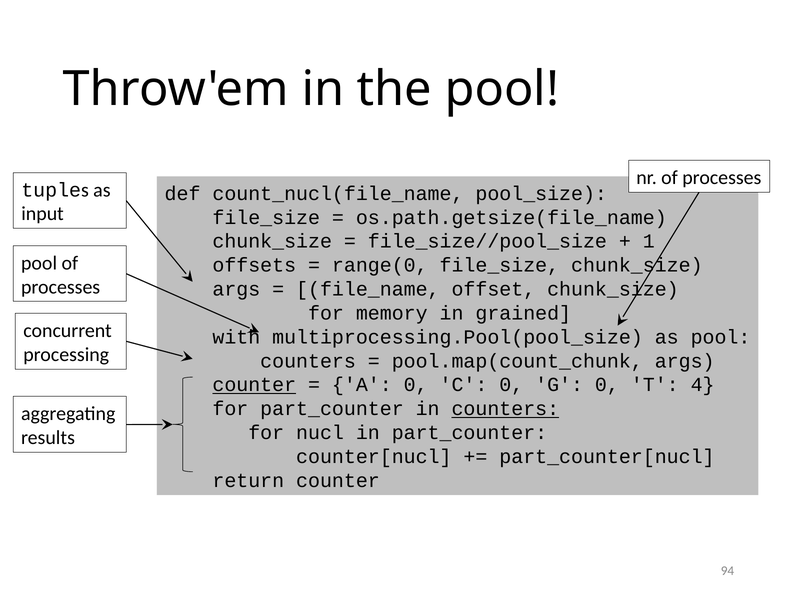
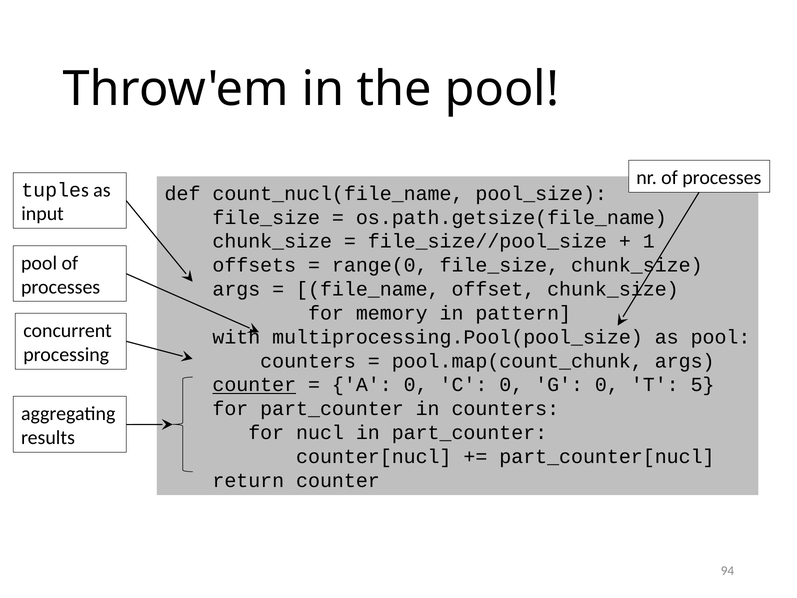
grained: grained -> pattern
4: 4 -> 5
counters at (505, 409) underline: present -> none
